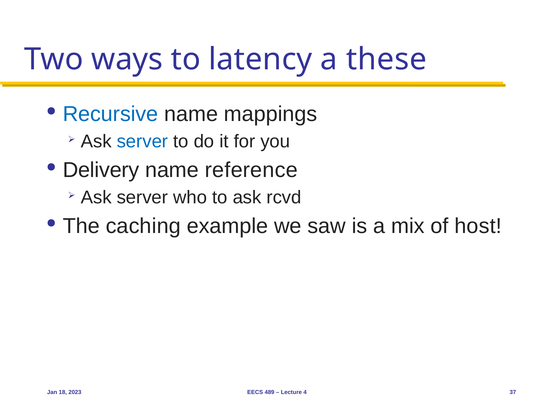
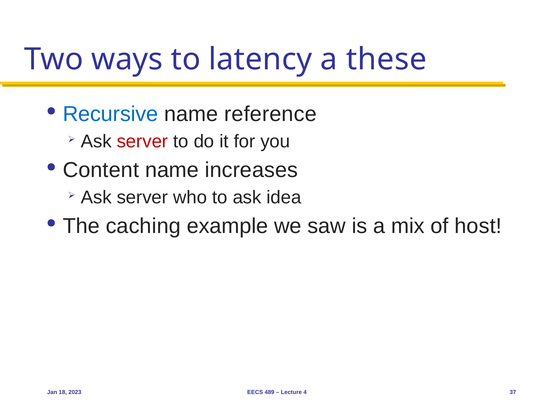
mappings: mappings -> reference
server at (142, 142) colour: blue -> red
Delivery: Delivery -> Content
reference: reference -> increases
rcvd: rcvd -> idea
